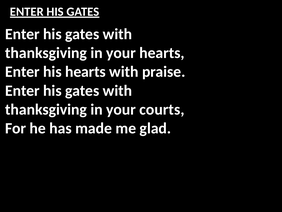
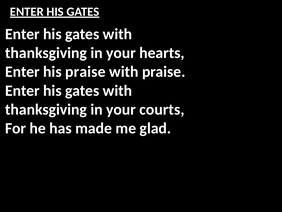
his hearts: hearts -> praise
